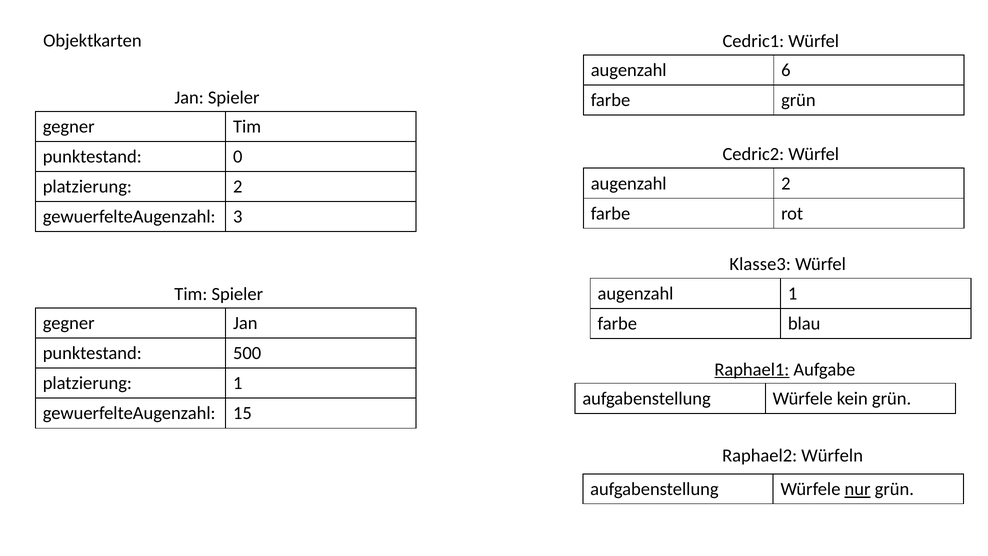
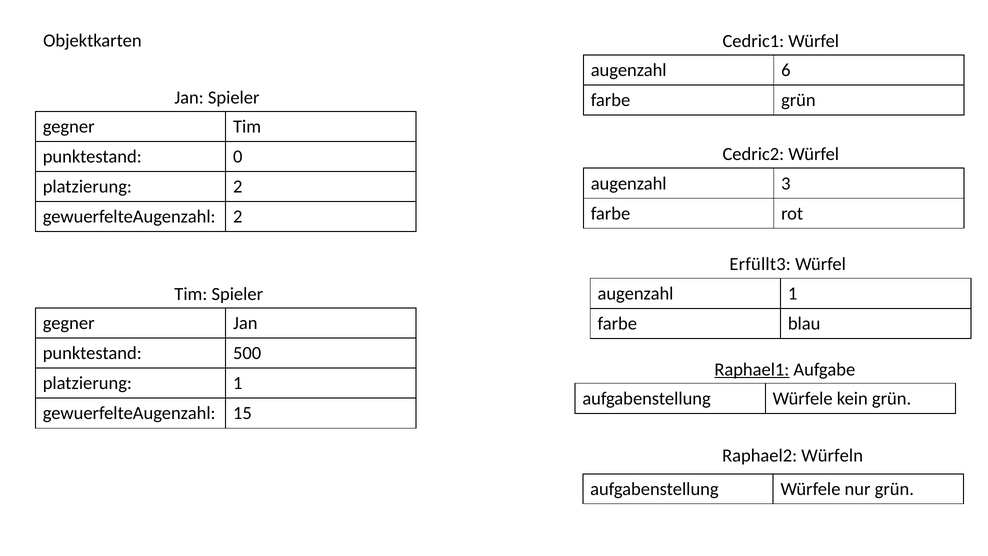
augenzahl 2: 2 -> 3
gewuerfelteAugenzahl 3: 3 -> 2
Klasse3: Klasse3 -> Erfüllt3
nur underline: present -> none
